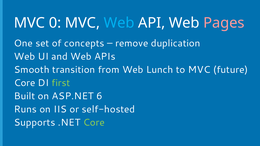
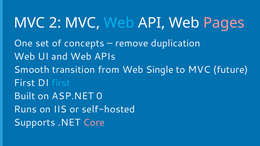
0: 0 -> 2
Lunch: Lunch -> Single
Core at (25, 83): Core -> First
first at (61, 83) colour: light green -> light blue
6: 6 -> 0
Core at (94, 123) colour: light green -> pink
